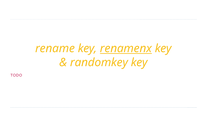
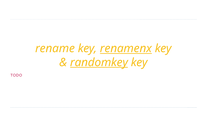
randomkey underline: none -> present
